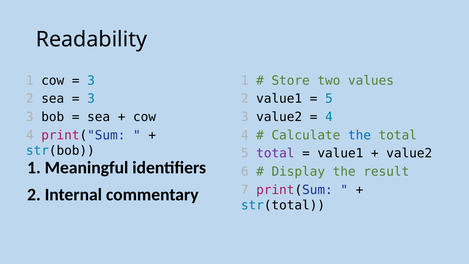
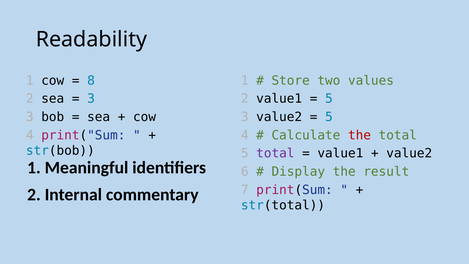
3 at (91, 81): 3 -> 8
4 at (329, 117): 4 -> 5
the at (360, 135) colour: blue -> red
